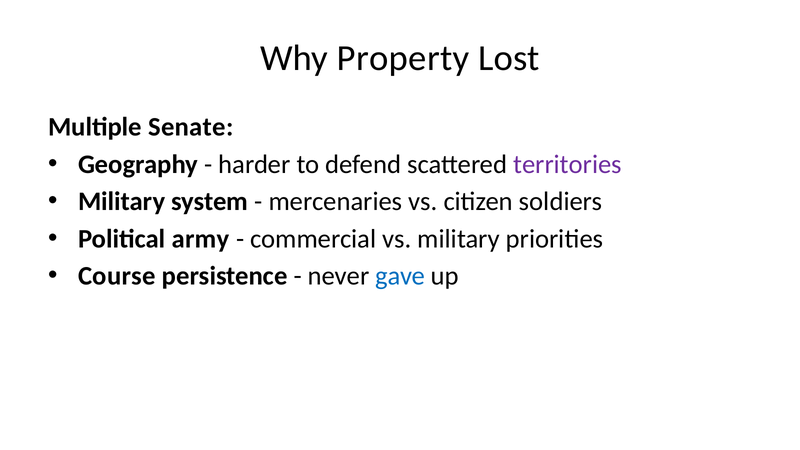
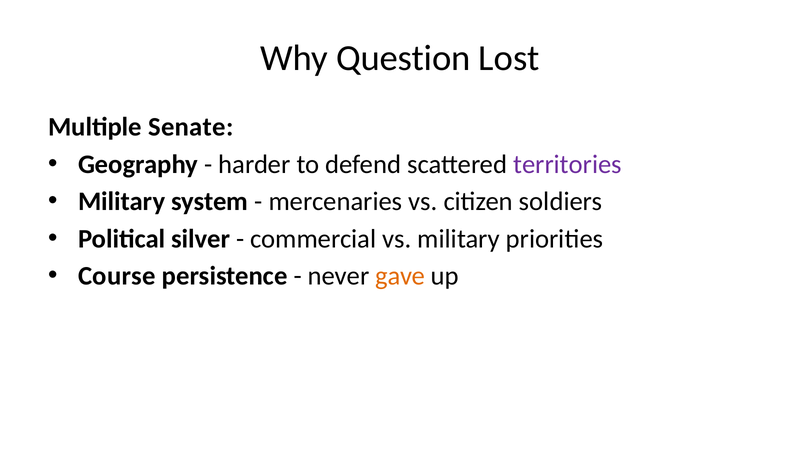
Property: Property -> Question
army: army -> silver
gave colour: blue -> orange
